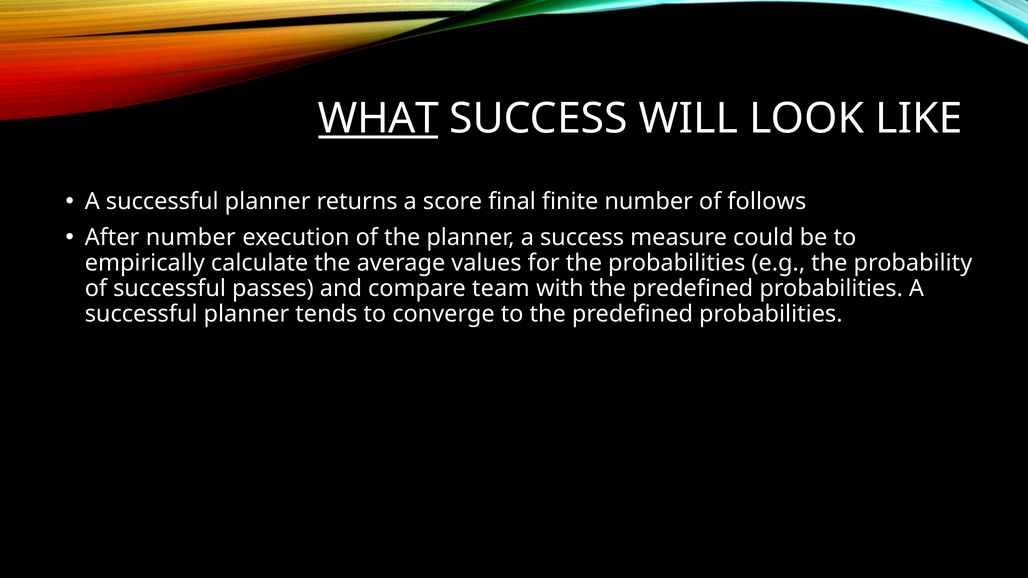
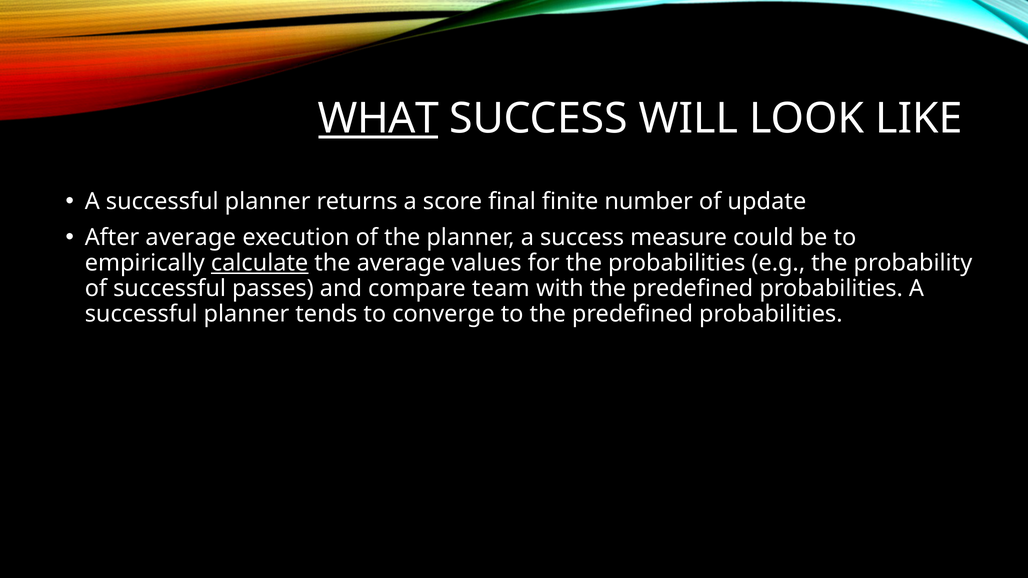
follows: follows -> update
After number: number -> average
calculate underline: none -> present
